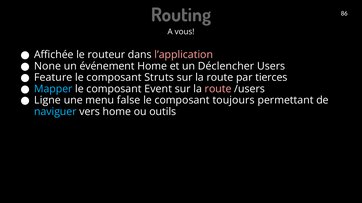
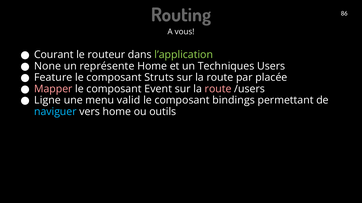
Affichée: Affichée -> Courant
l’application colour: pink -> light green
événement: événement -> représente
Déclencher: Déclencher -> Techniques
tierces: tierces -> placée
Mapper colour: light blue -> pink
false: false -> valid
toujours: toujours -> bindings
